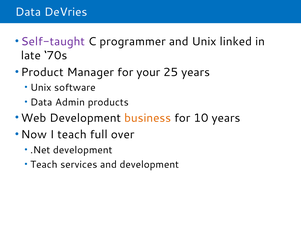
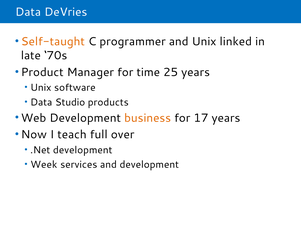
Self-taught colour: purple -> orange
your: your -> time
Admin: Admin -> Studio
10: 10 -> 17
Teach at (44, 164): Teach -> Week
